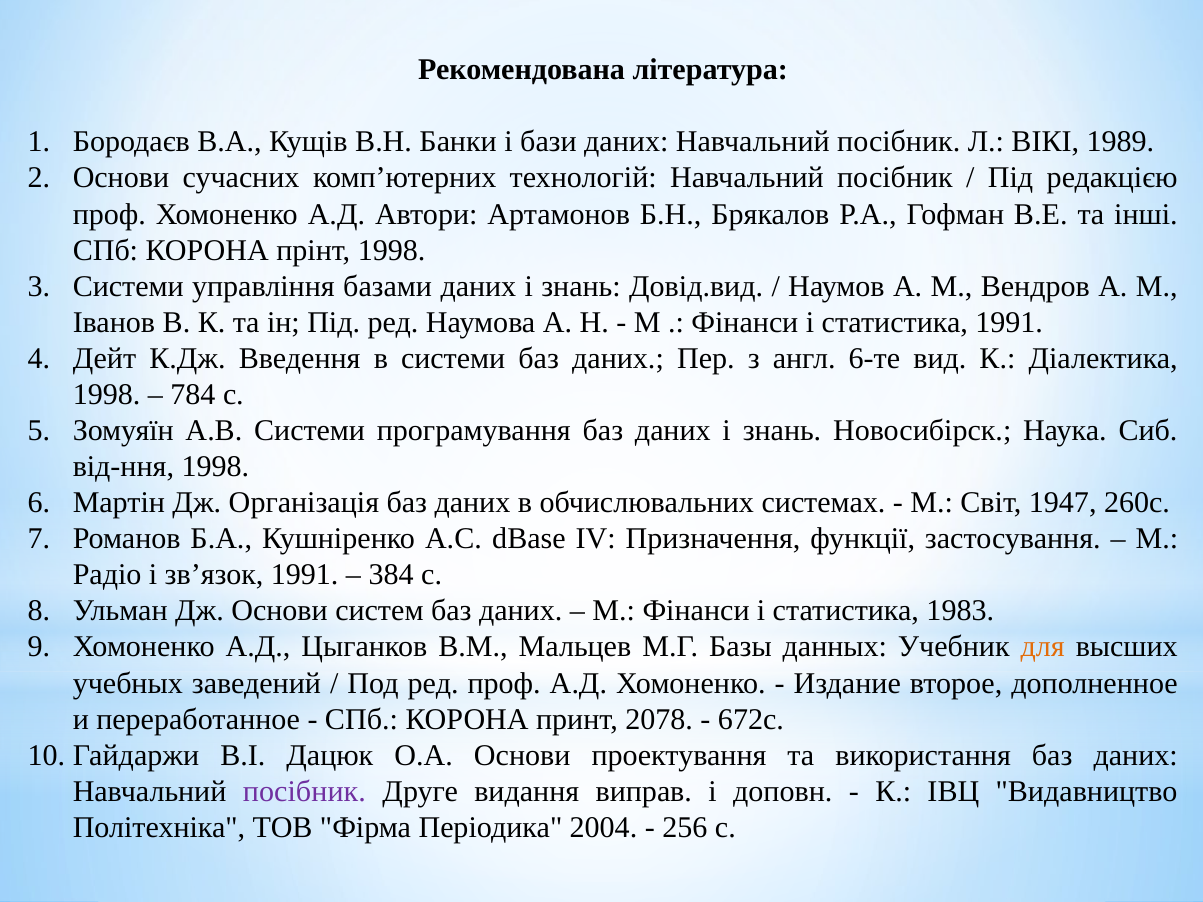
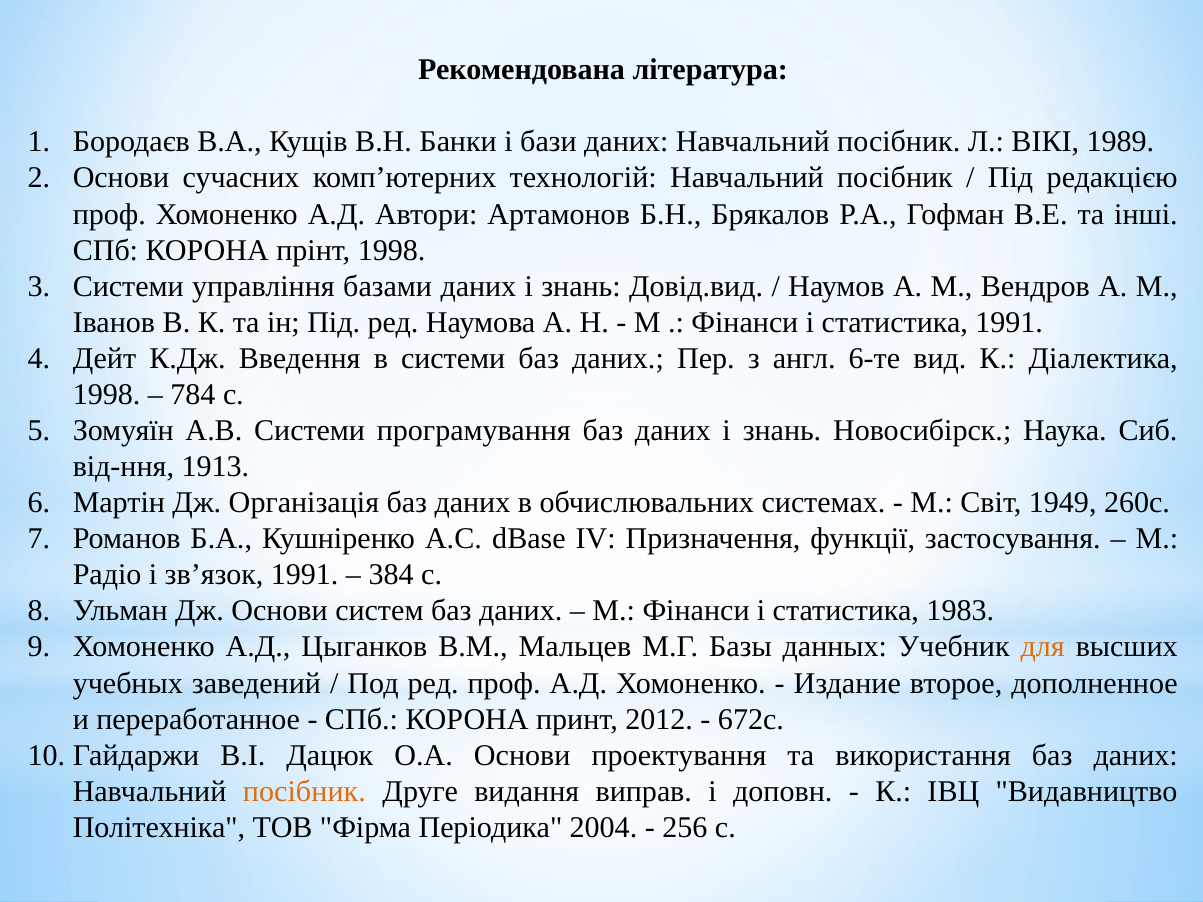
від-ння 1998: 1998 -> 1913
1947: 1947 -> 1949
2078: 2078 -> 2012
посібник at (304, 792) colour: purple -> orange
